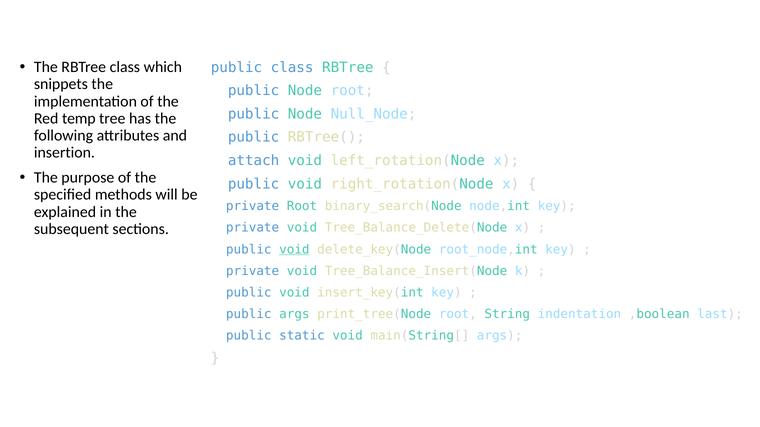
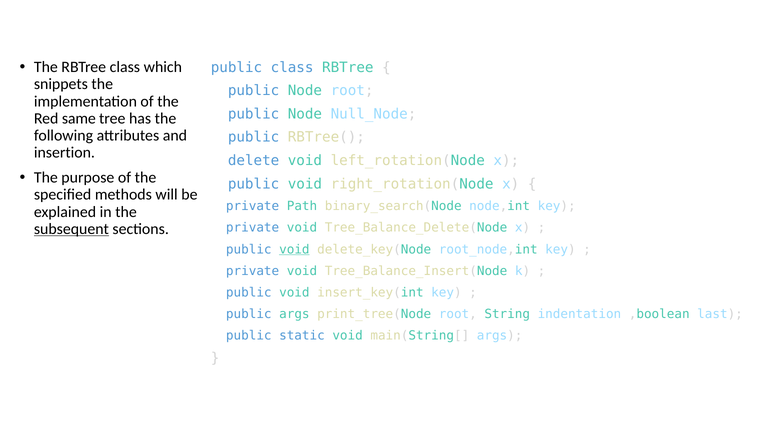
temp: temp -> same
attach: attach -> delete
private Root: Root -> Path
subsequent underline: none -> present
